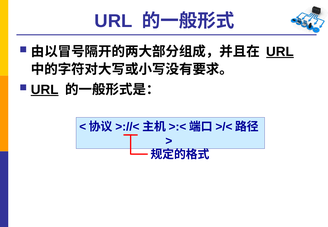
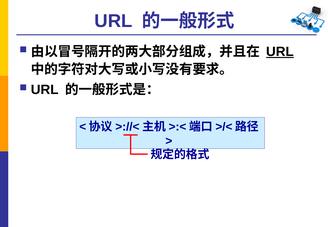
URL at (45, 90) underline: present -> none
